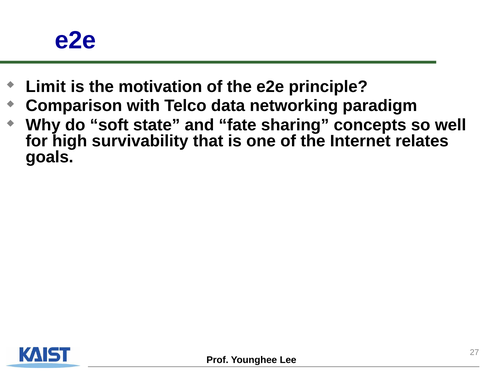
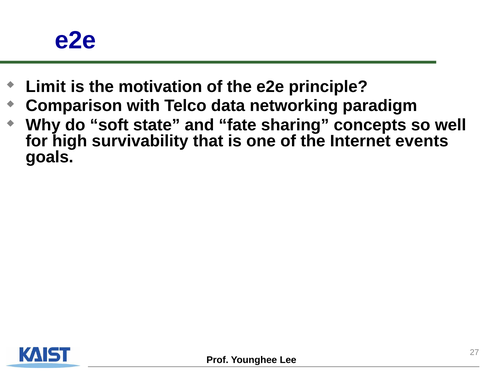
relates: relates -> events
